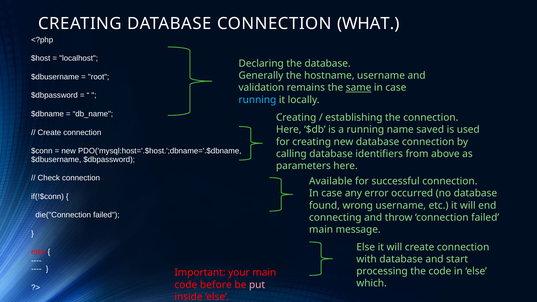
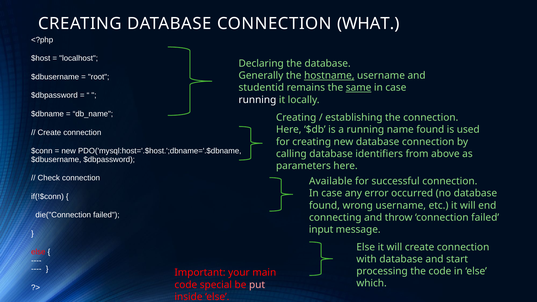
hostname underline: none -> present
validation: validation -> studentid
running at (257, 100) colour: light blue -> white
name saved: saved -> found
main at (321, 230): main -> input
before: before -> special
